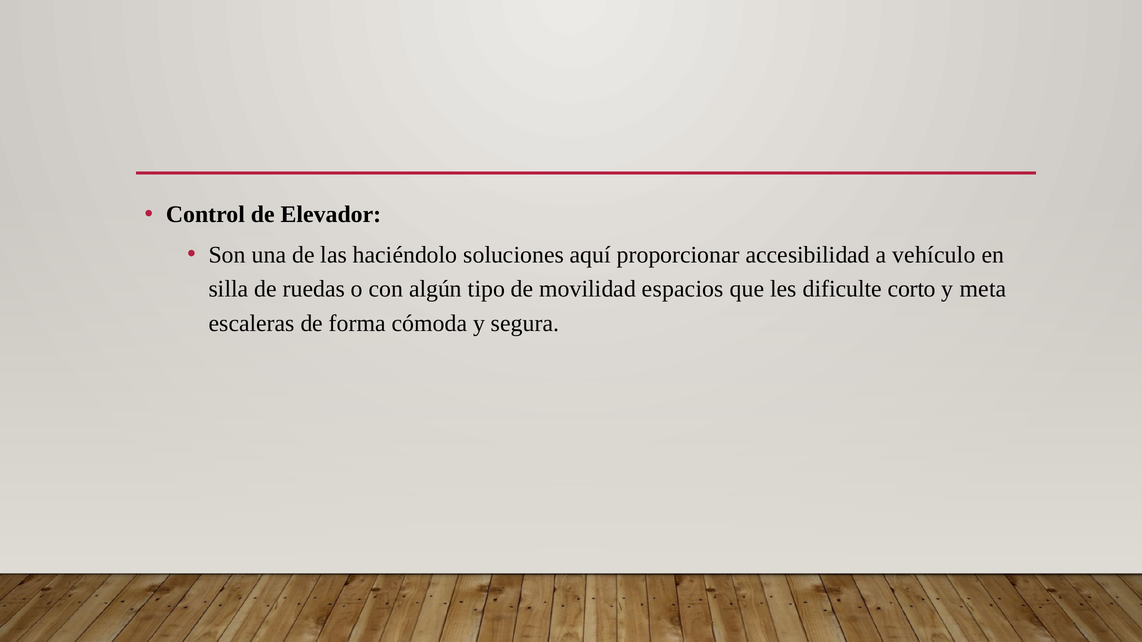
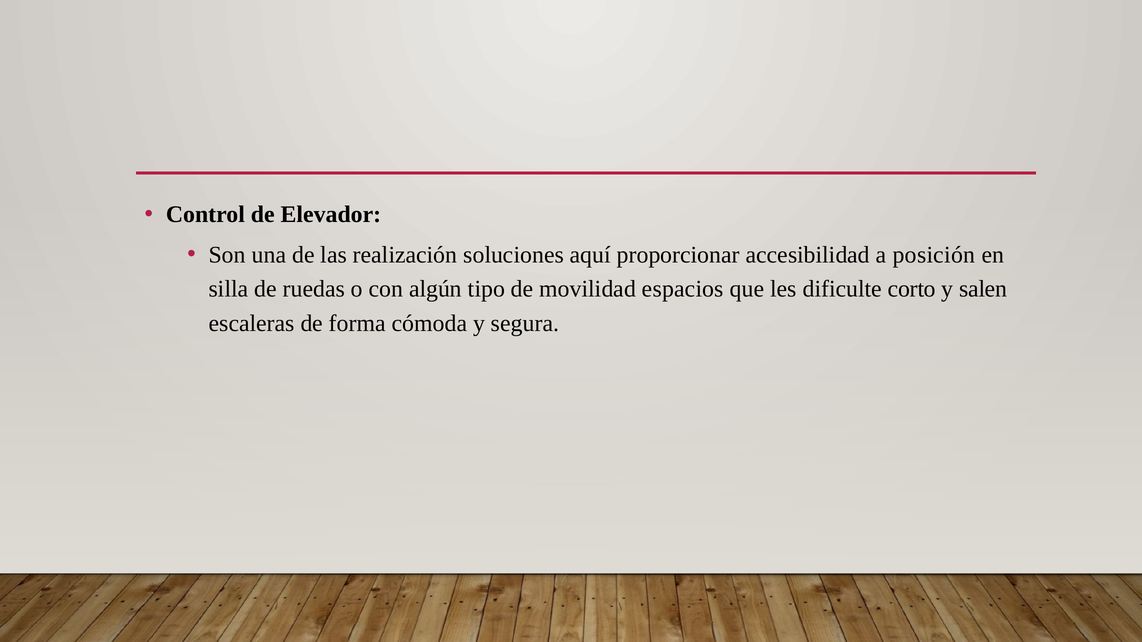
haciéndolo: haciéndolo -> realización
vehículo: vehículo -> posición
meta: meta -> salen
